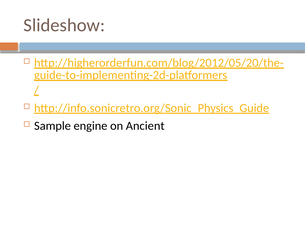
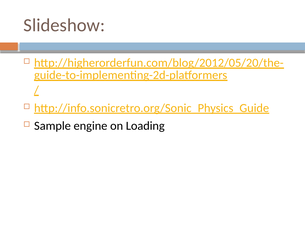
Ancient: Ancient -> Loading
